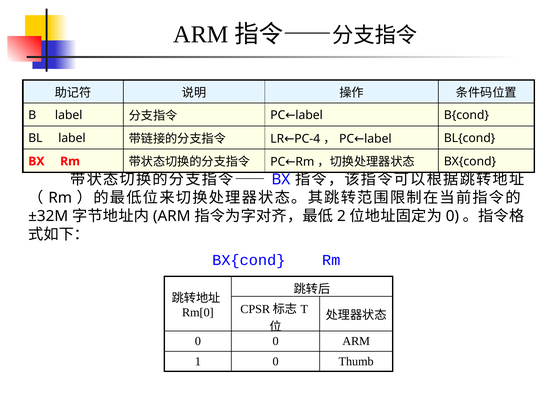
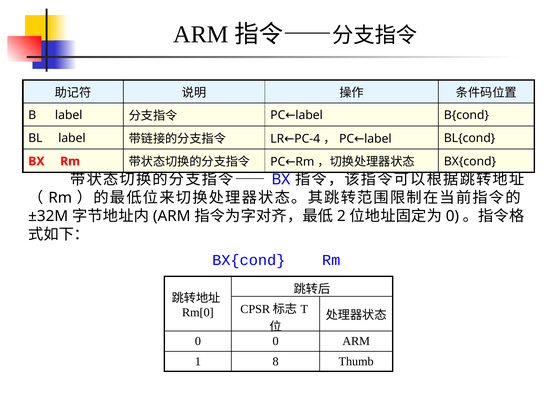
1 0: 0 -> 8
